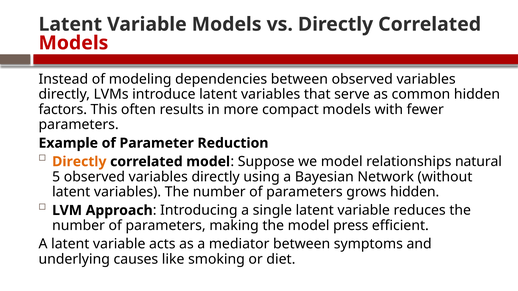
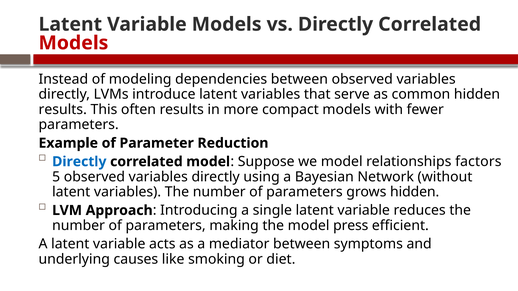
factors at (63, 110): factors -> results
Directly at (79, 162) colour: orange -> blue
natural: natural -> factors
